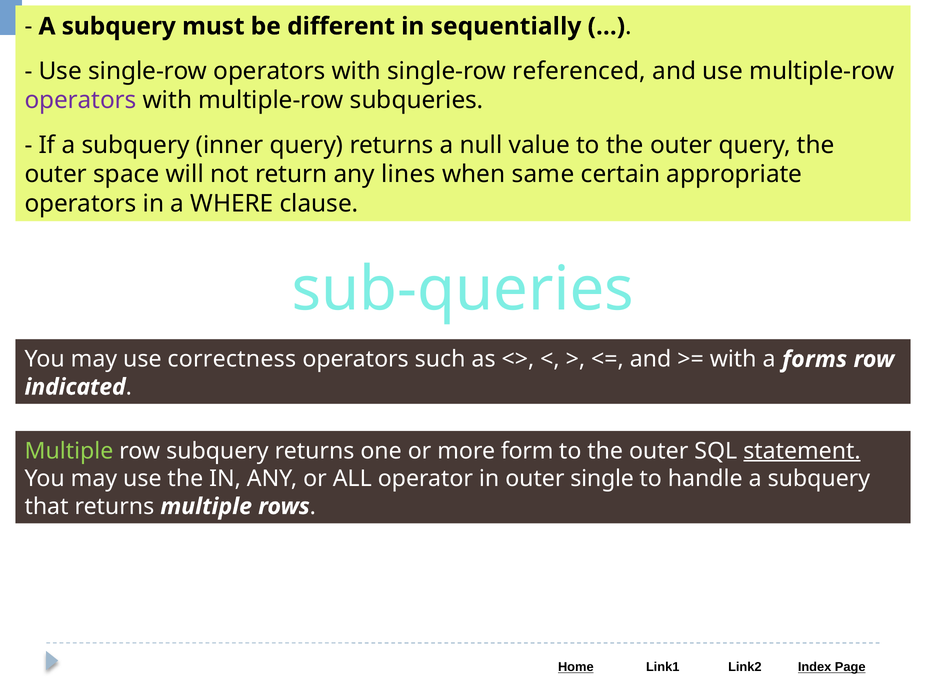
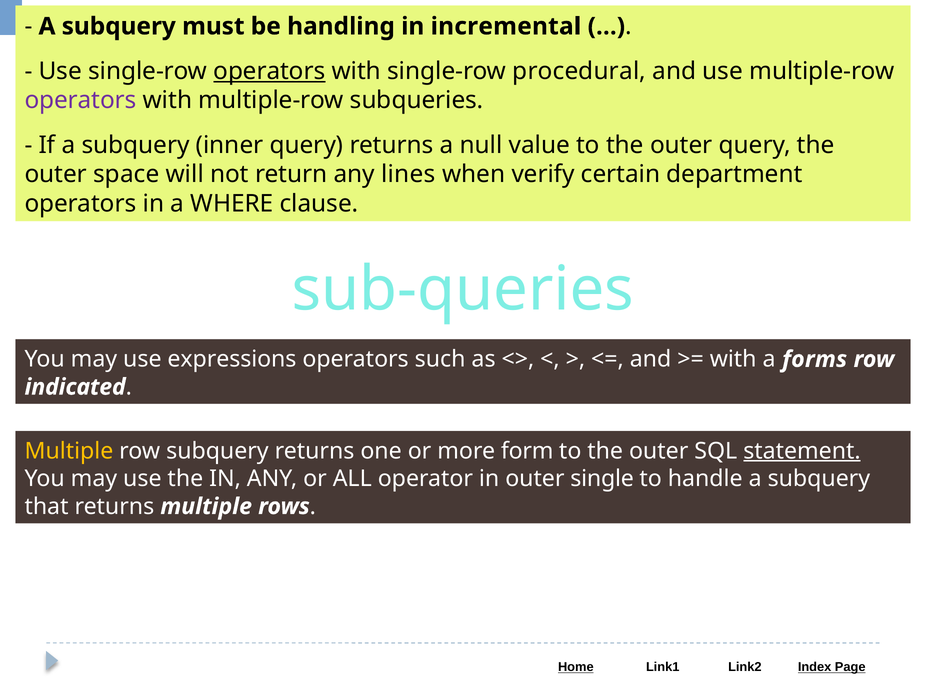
different: different -> handling
sequentially: sequentially -> incremental
operators at (269, 71) underline: none -> present
referenced: referenced -> procedural
same: same -> verify
appropriate: appropriate -> department
correctness: correctness -> expressions
Multiple at (69, 451) colour: light green -> yellow
